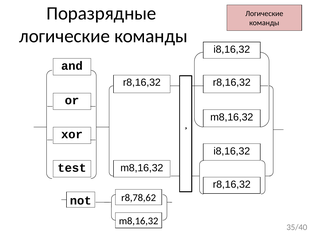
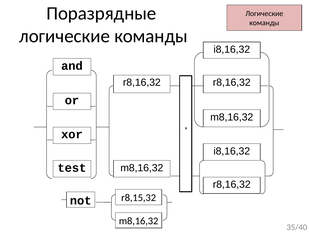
r8,78,62: r8,78,62 -> r8,15,32
